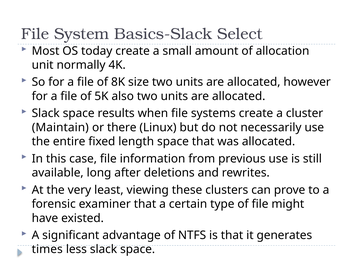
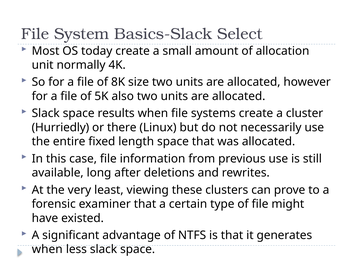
Maintain: Maintain -> Hurriedly
times at (47, 249): times -> when
